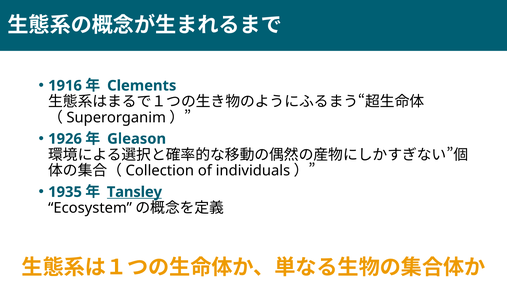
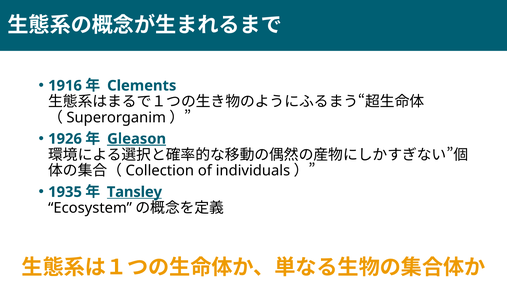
Gleason underline: none -> present
